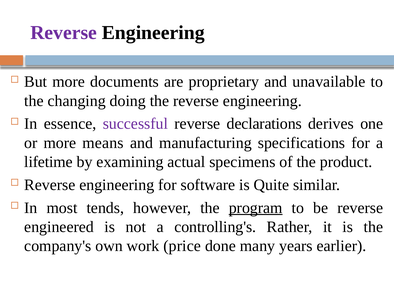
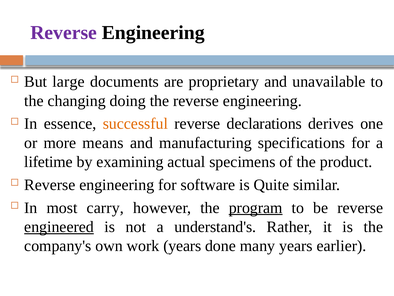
But more: more -> large
successful colour: purple -> orange
tends: tends -> carry
engineered underline: none -> present
controlling's: controlling's -> understand's
work price: price -> years
